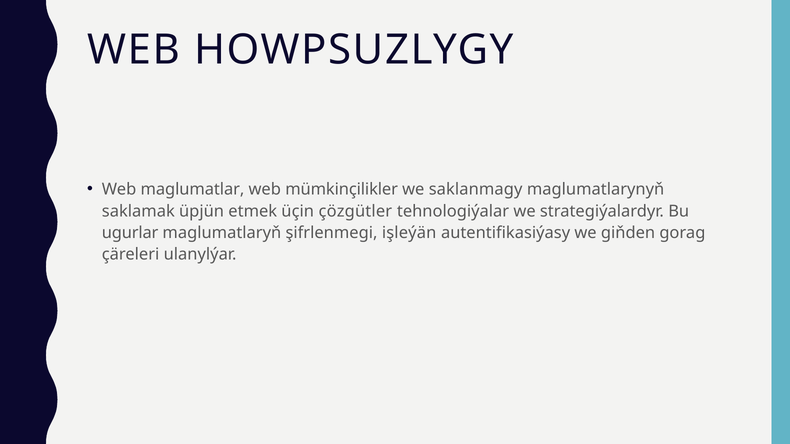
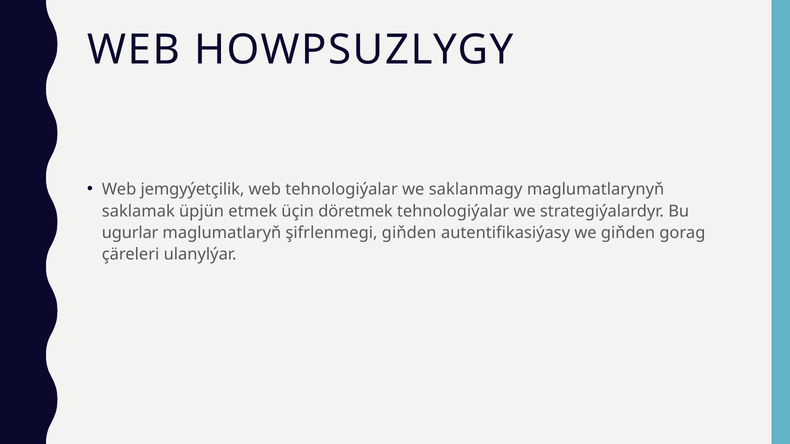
maglumatlar: maglumatlar -> jemgyýetçilik
web mümkinçilikler: mümkinçilikler -> tehnologiýalar
çözgütler: çözgütler -> döretmek
şifrlenmegi işleýän: işleýän -> giňden
